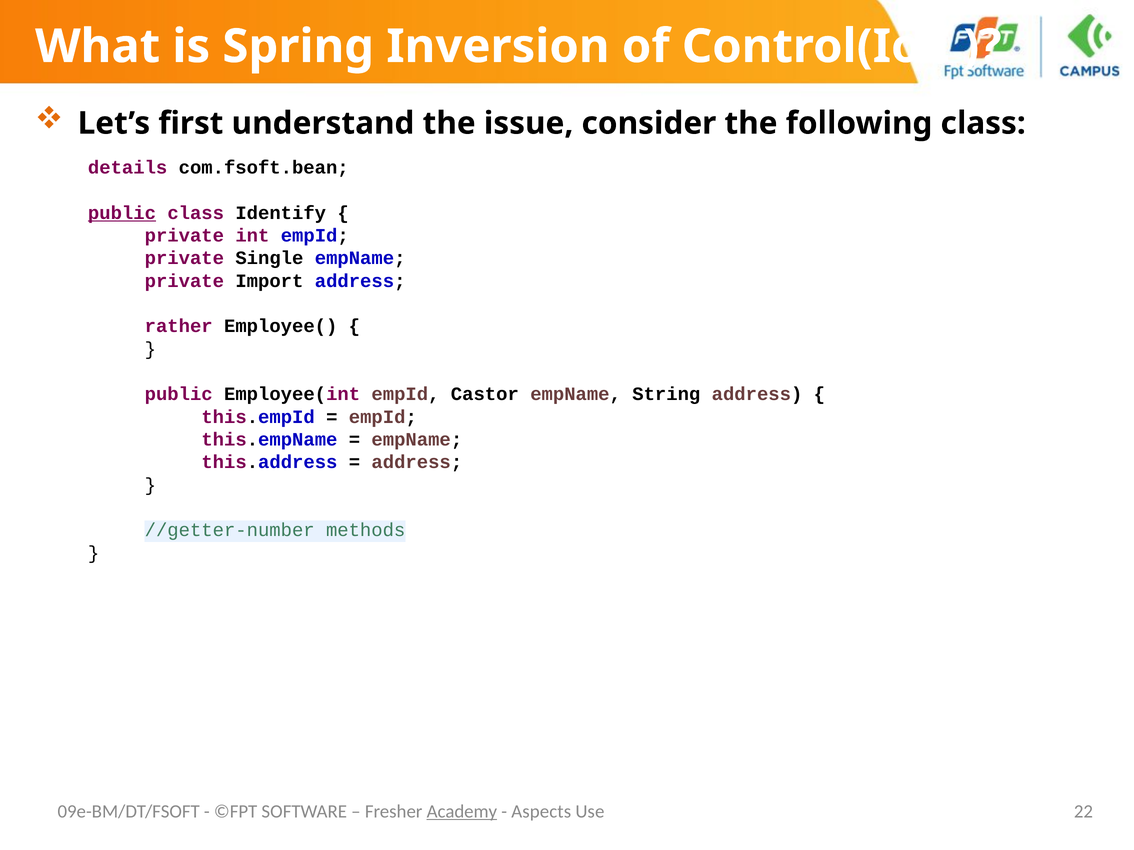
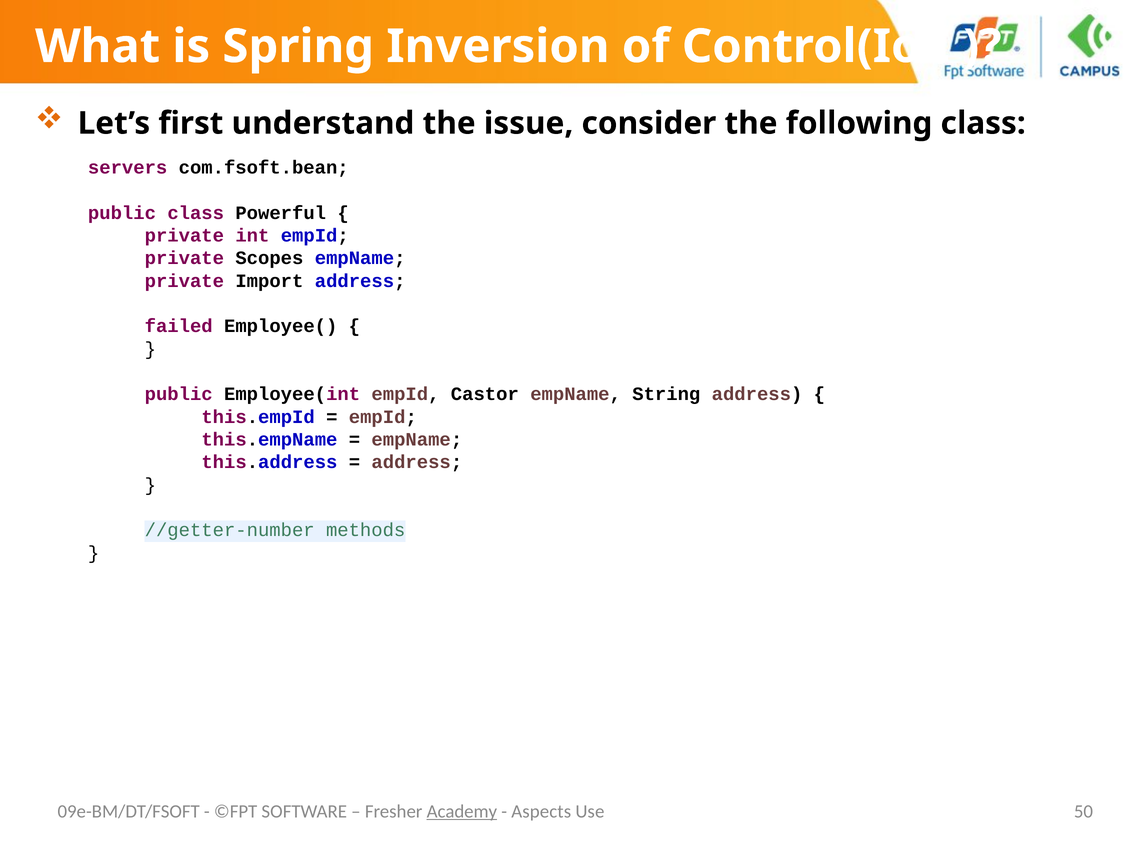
details: details -> servers
public at (122, 213) underline: present -> none
Identify: Identify -> Powerful
Single: Single -> Scopes
rather: rather -> failed
22: 22 -> 50
